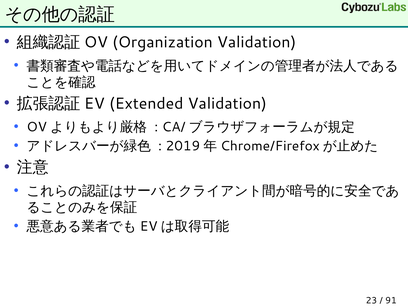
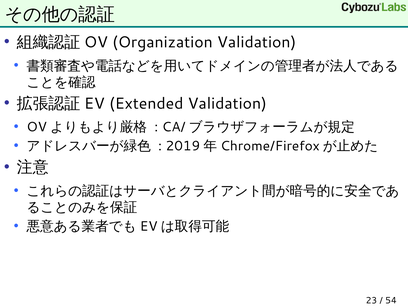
91: 91 -> 54
